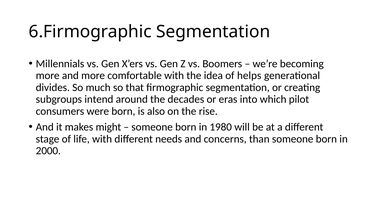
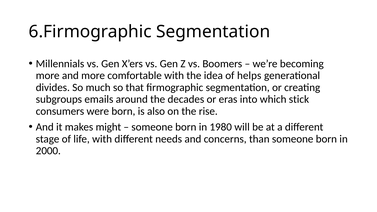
intend: intend -> emails
pilot: pilot -> stick
